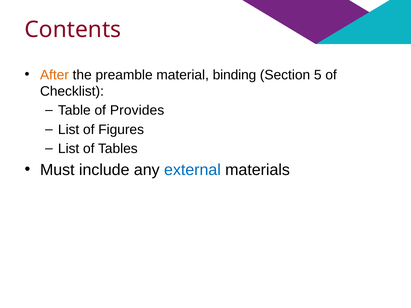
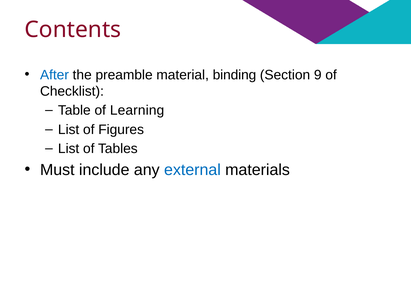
After colour: orange -> blue
5: 5 -> 9
Provides: Provides -> Learning
